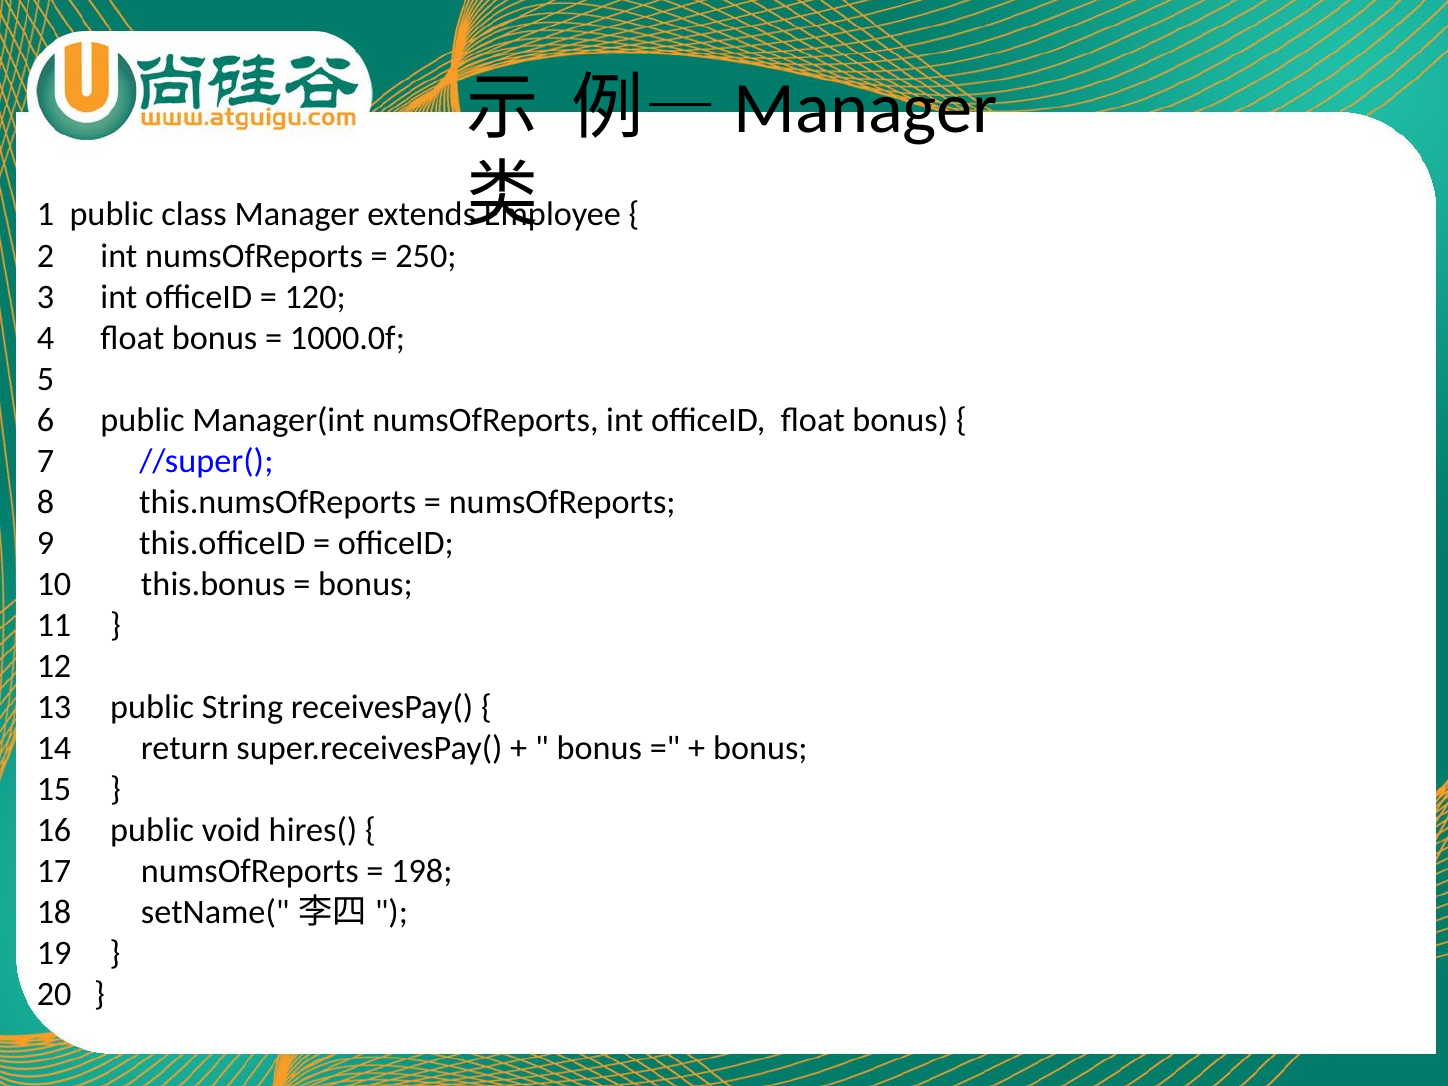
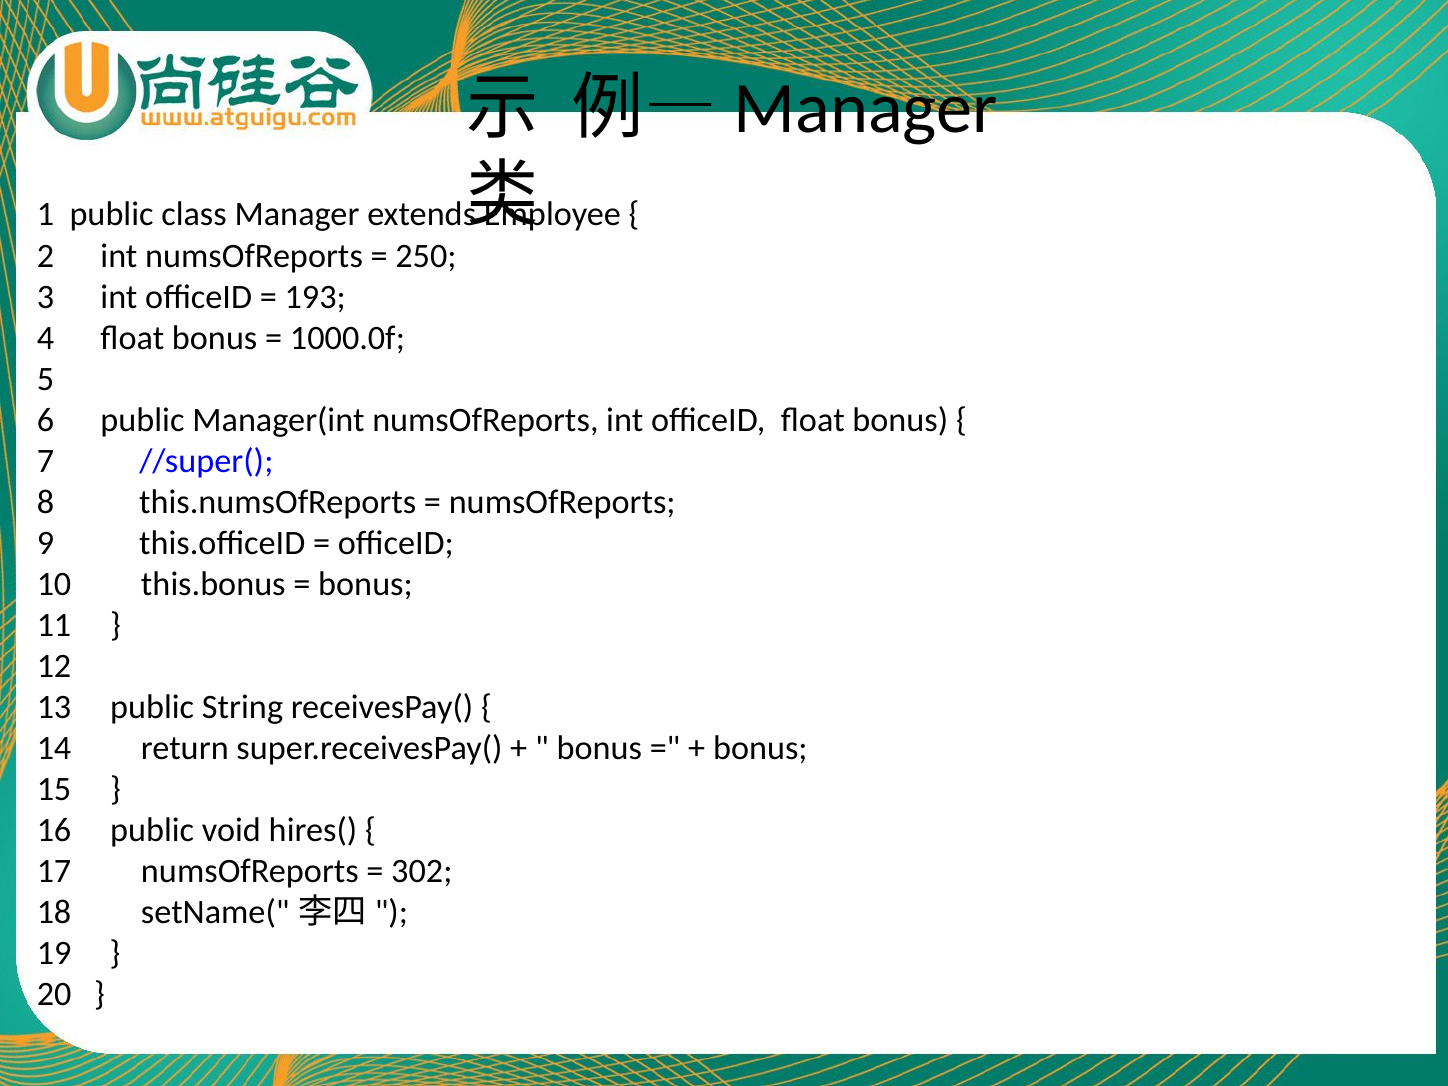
120: 120 -> 193
198: 198 -> 302
